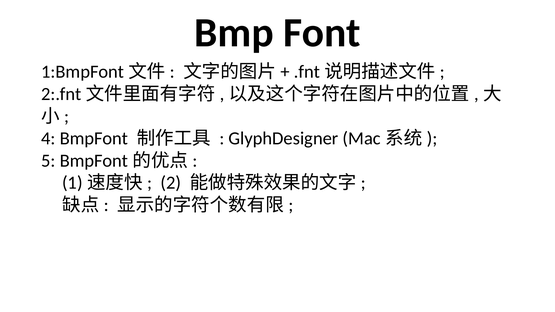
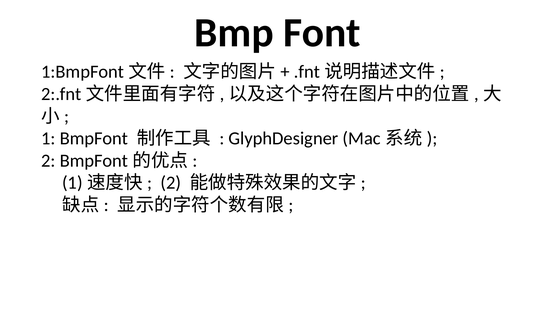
4: 4 -> 1
5 at (48, 161): 5 -> 2
